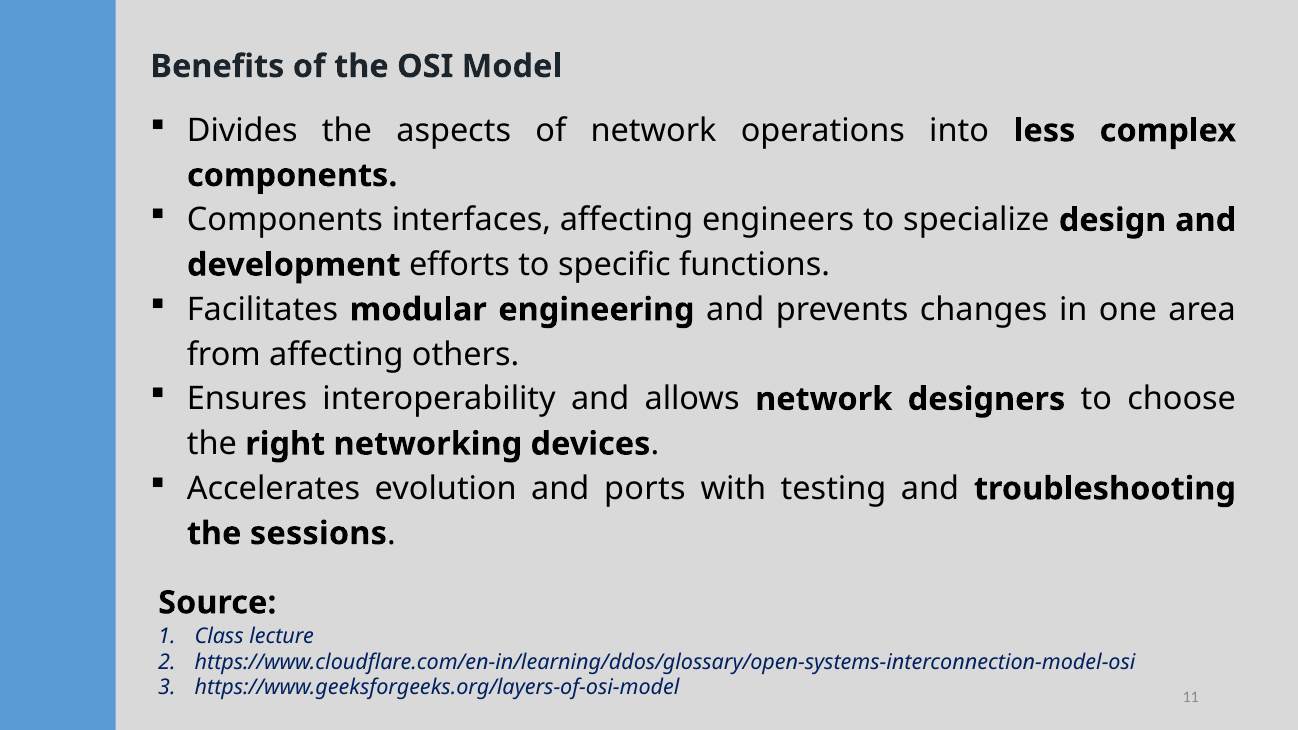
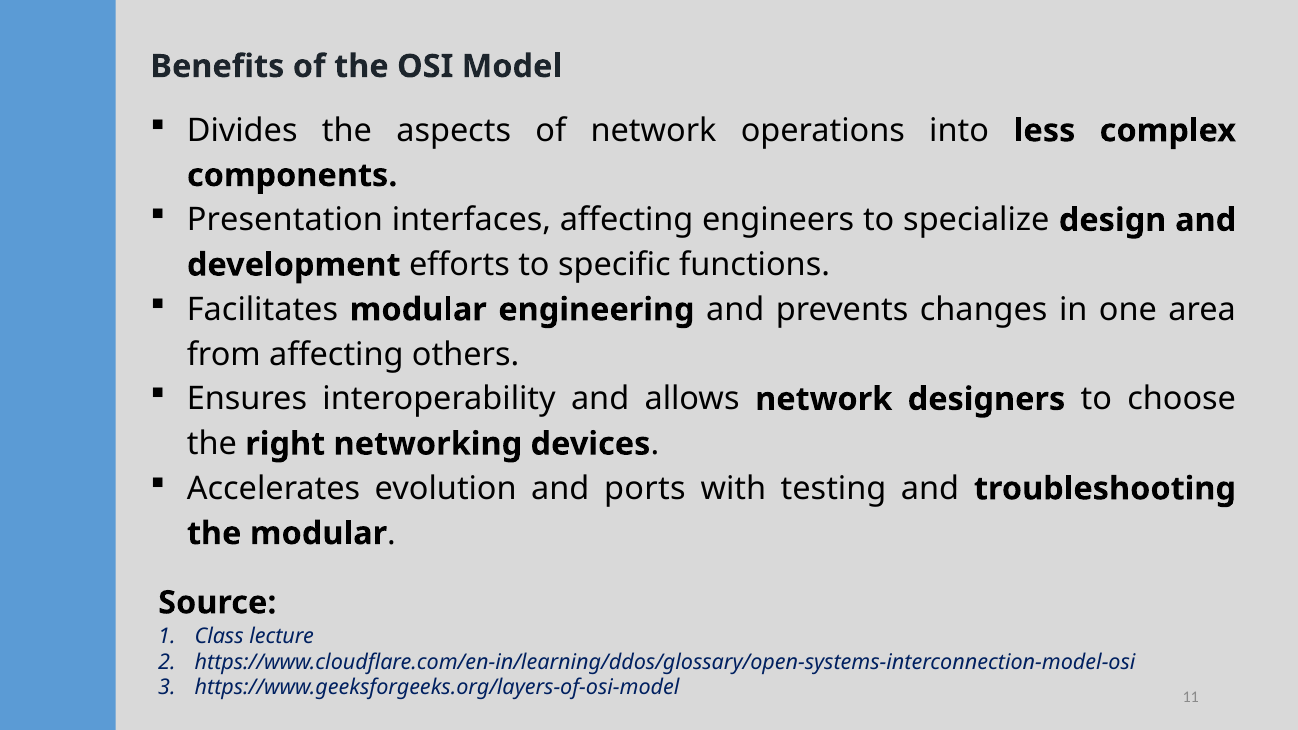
Components at (285, 220): Components -> Presentation
the sessions: sessions -> modular
